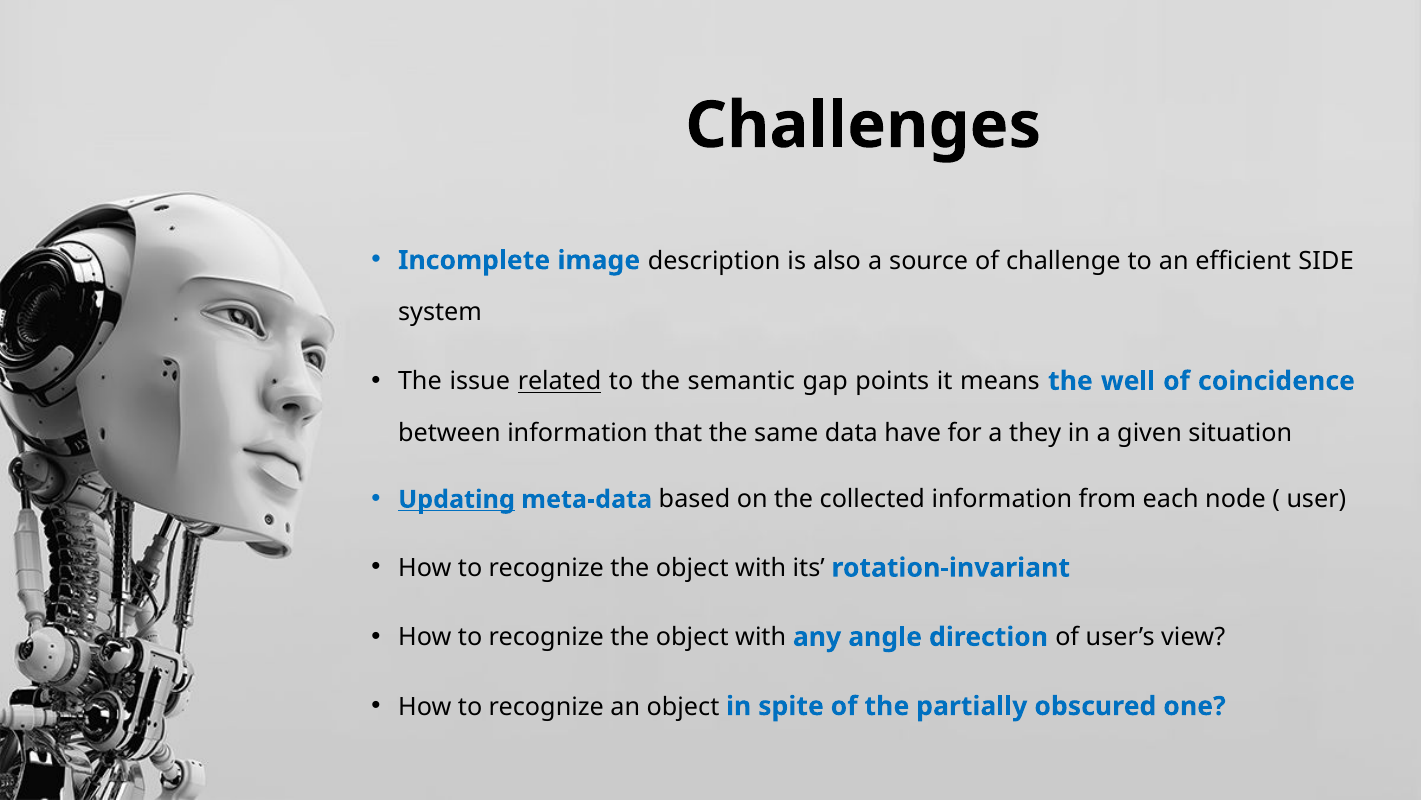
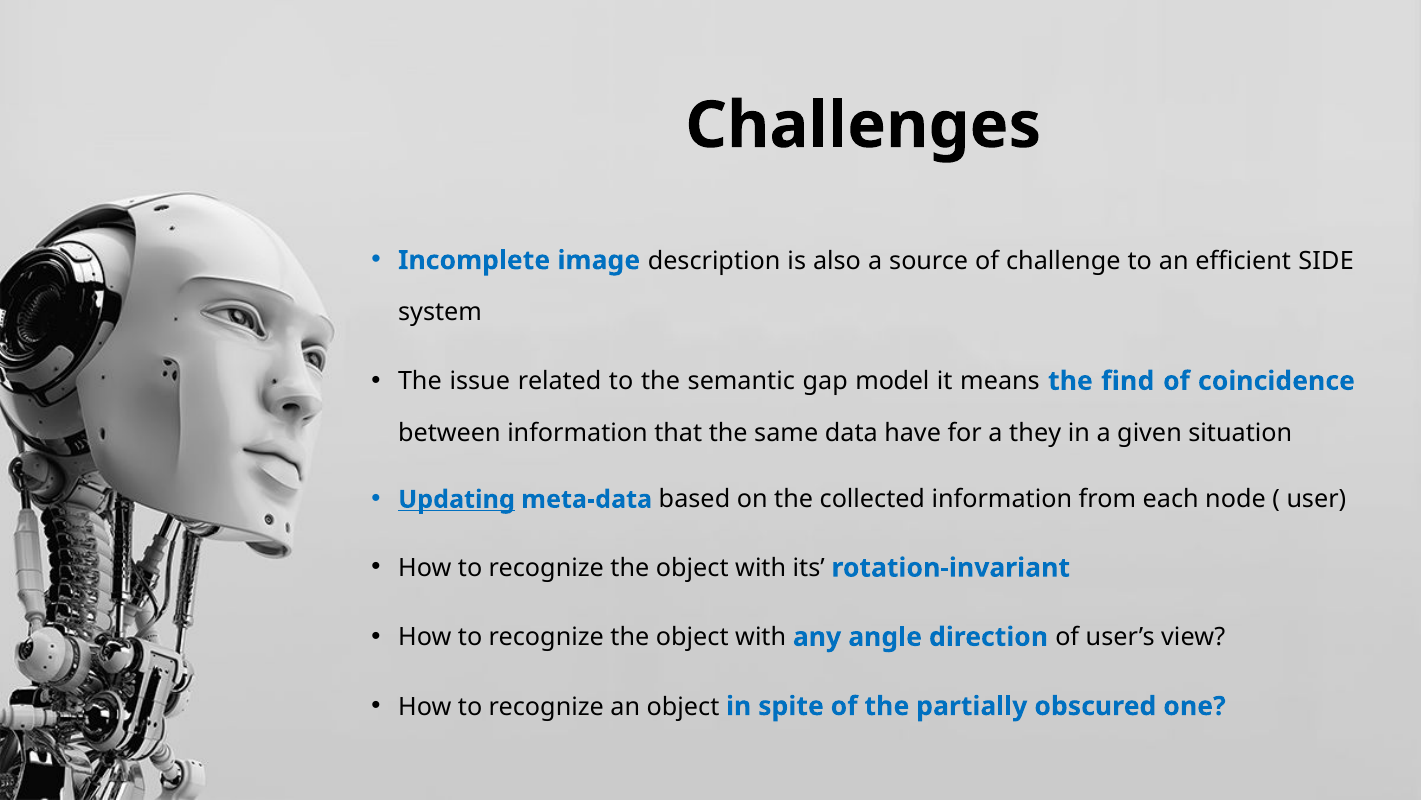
related underline: present -> none
points: points -> model
well: well -> find
